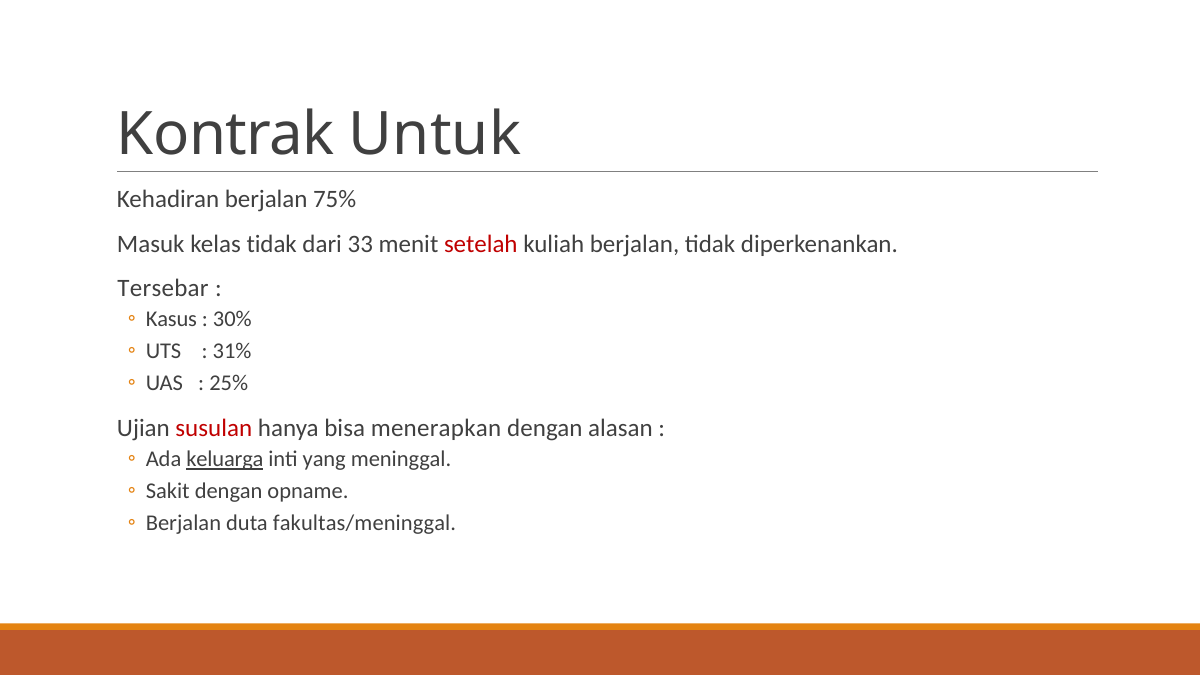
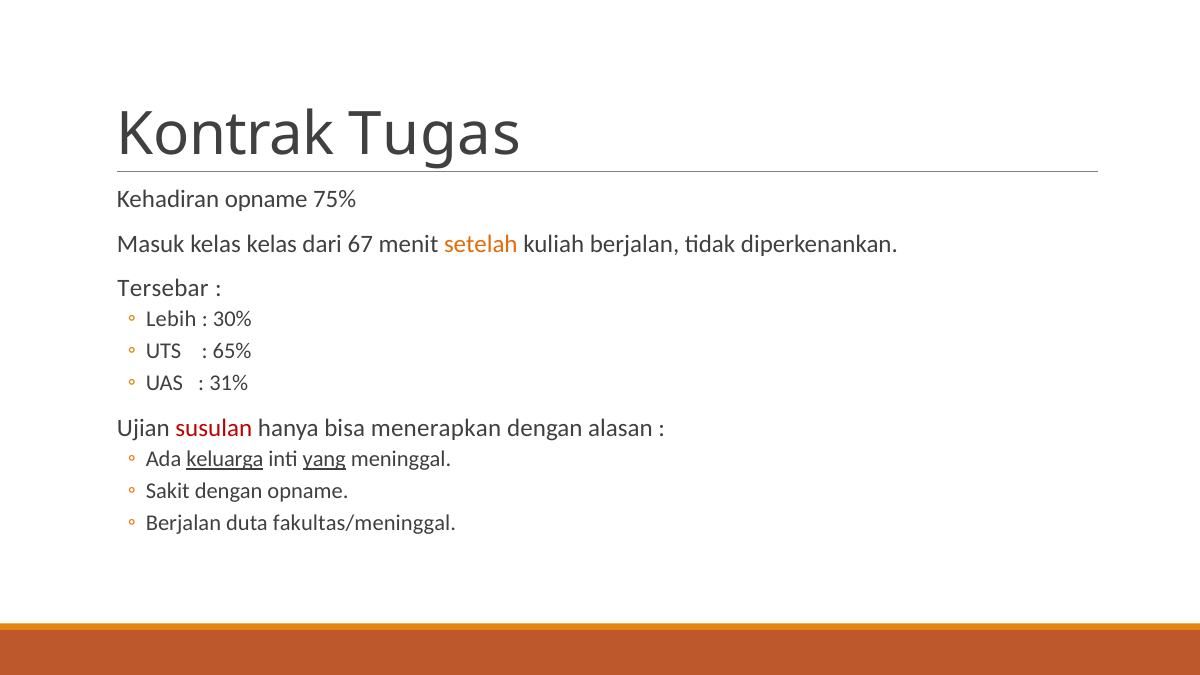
Untuk: Untuk -> Tugas
Kehadiran berjalan: berjalan -> opname
kelas tidak: tidak -> kelas
33: 33 -> 67
setelah colour: red -> orange
Kasus: Kasus -> Lebih
31%: 31% -> 65%
25%: 25% -> 31%
yang underline: none -> present
